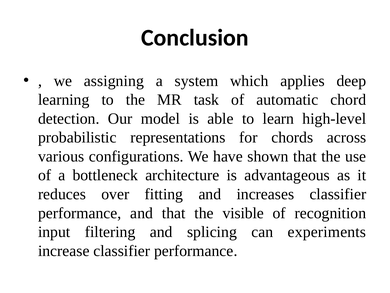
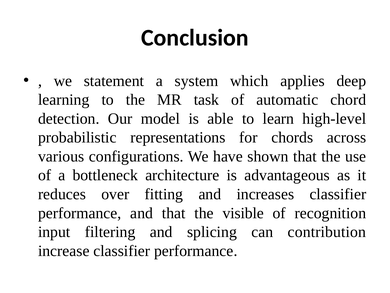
assigning: assigning -> statement
experiments: experiments -> contribution
